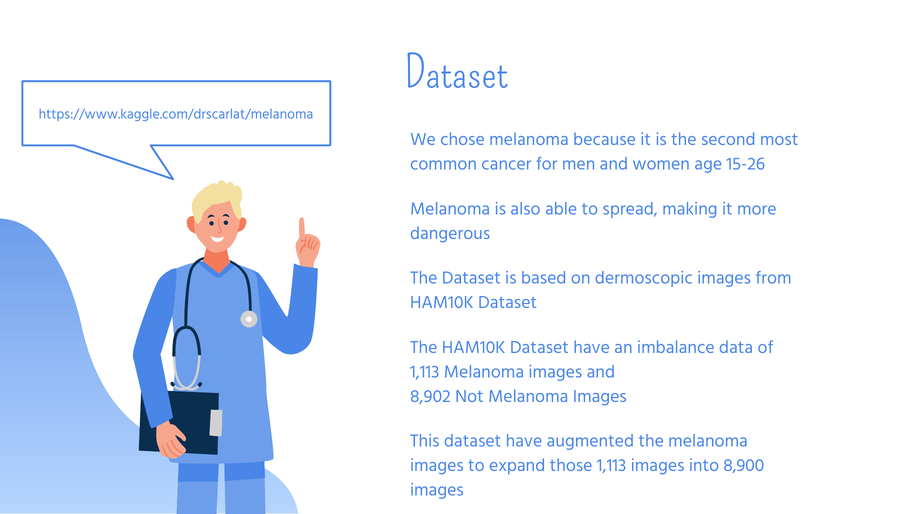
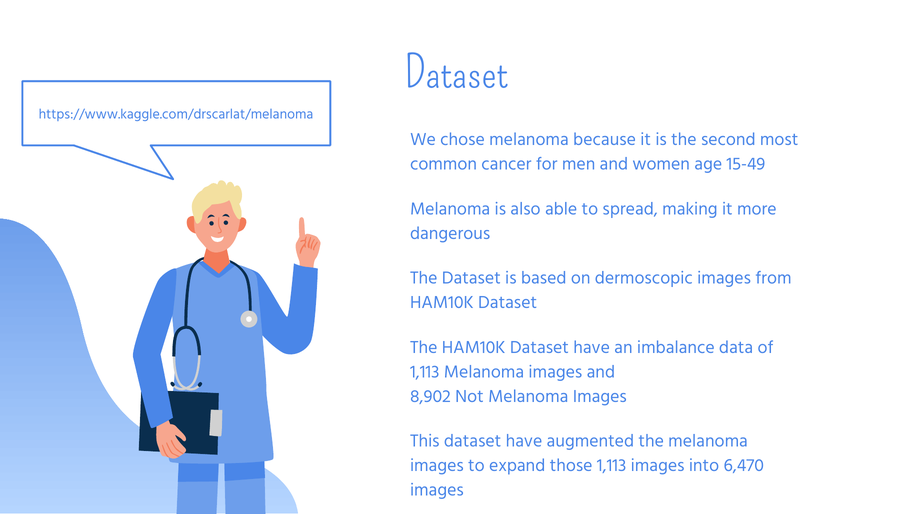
15-26: 15-26 -> 15-49
8,900: 8,900 -> 6,470
